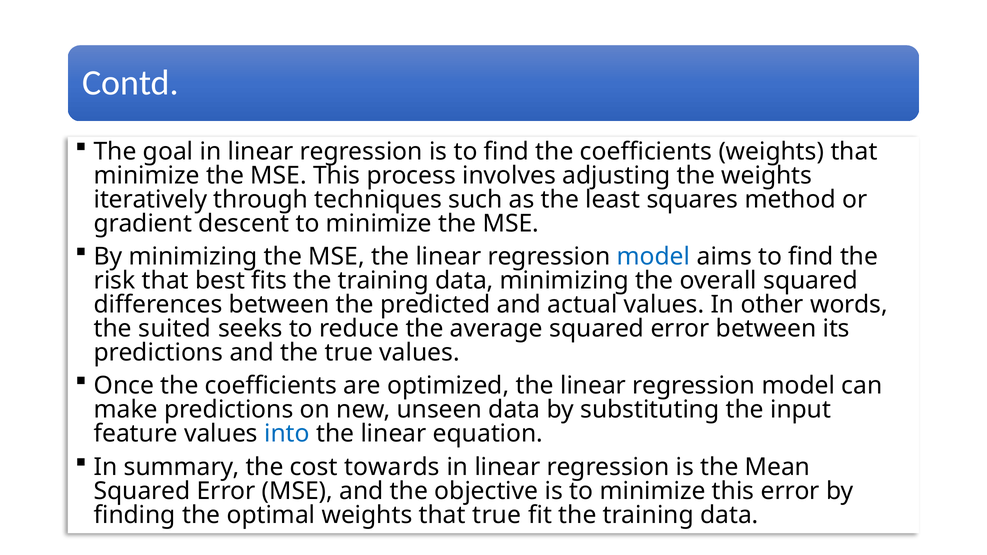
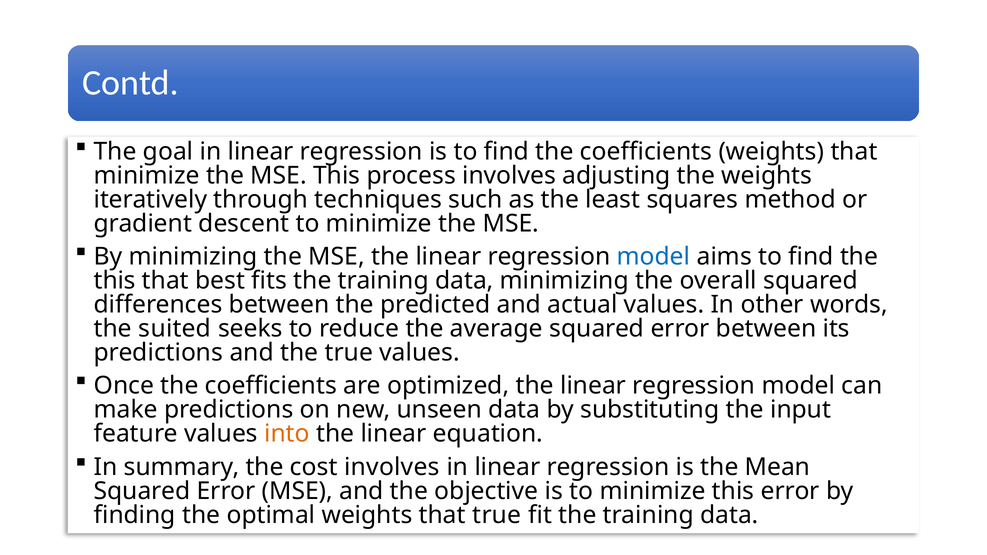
risk at (115, 281): risk -> this
into colour: blue -> orange
cost towards: towards -> involves
